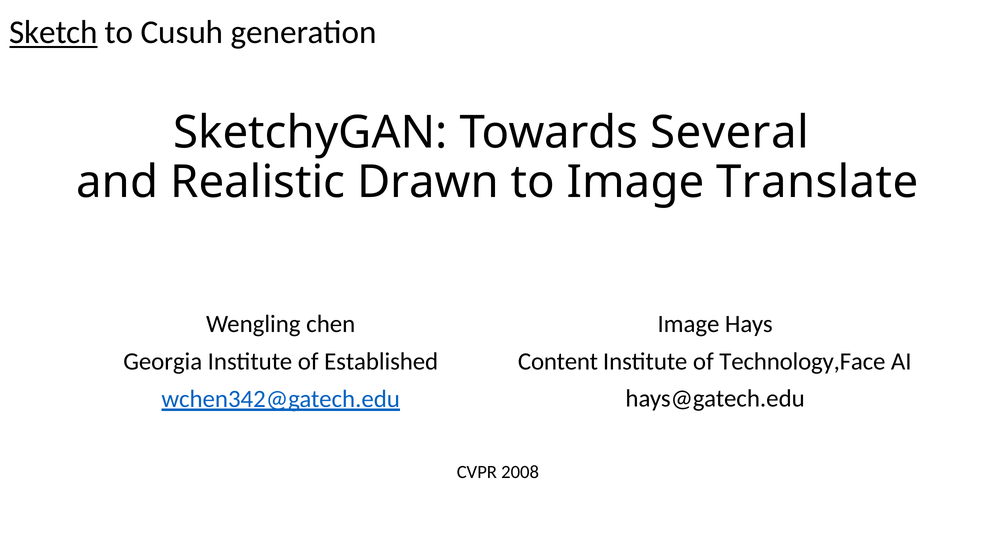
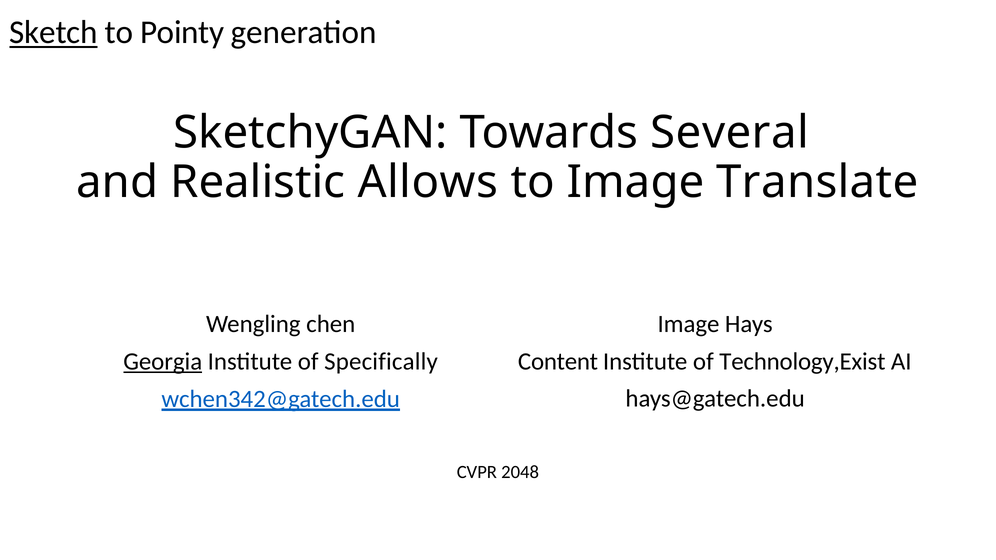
Cusuh: Cusuh -> Pointy
Drawn: Drawn -> Allows
Georgia underline: none -> present
Established: Established -> Specifically
Technology,Face: Technology,Face -> Technology,Exist
2008: 2008 -> 2048
